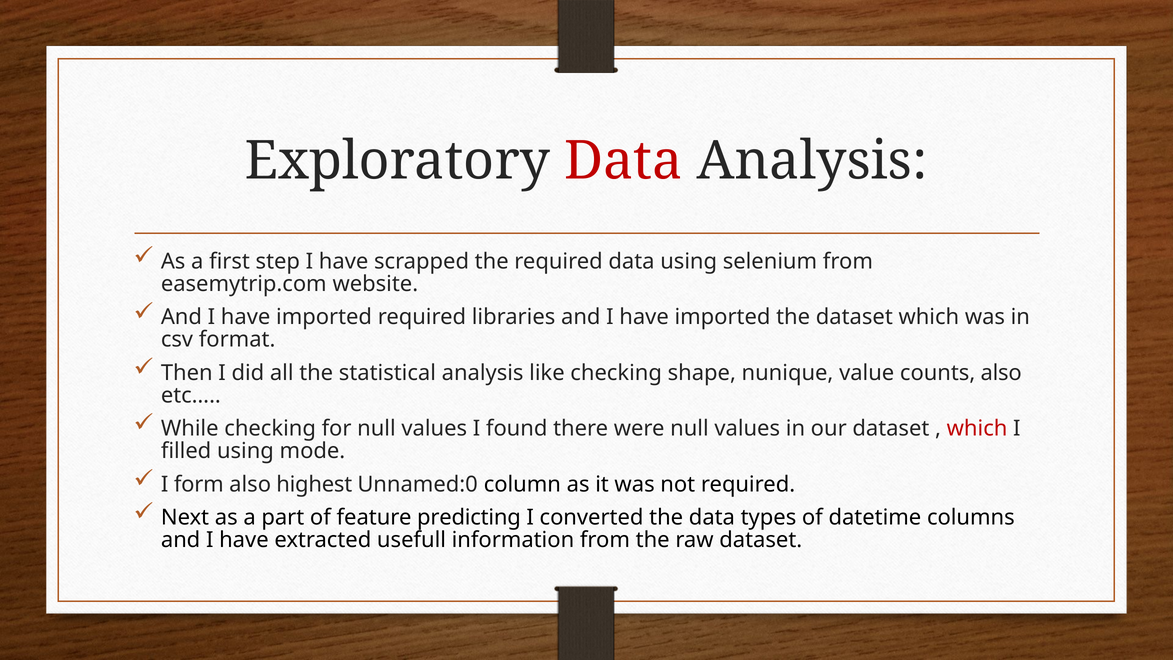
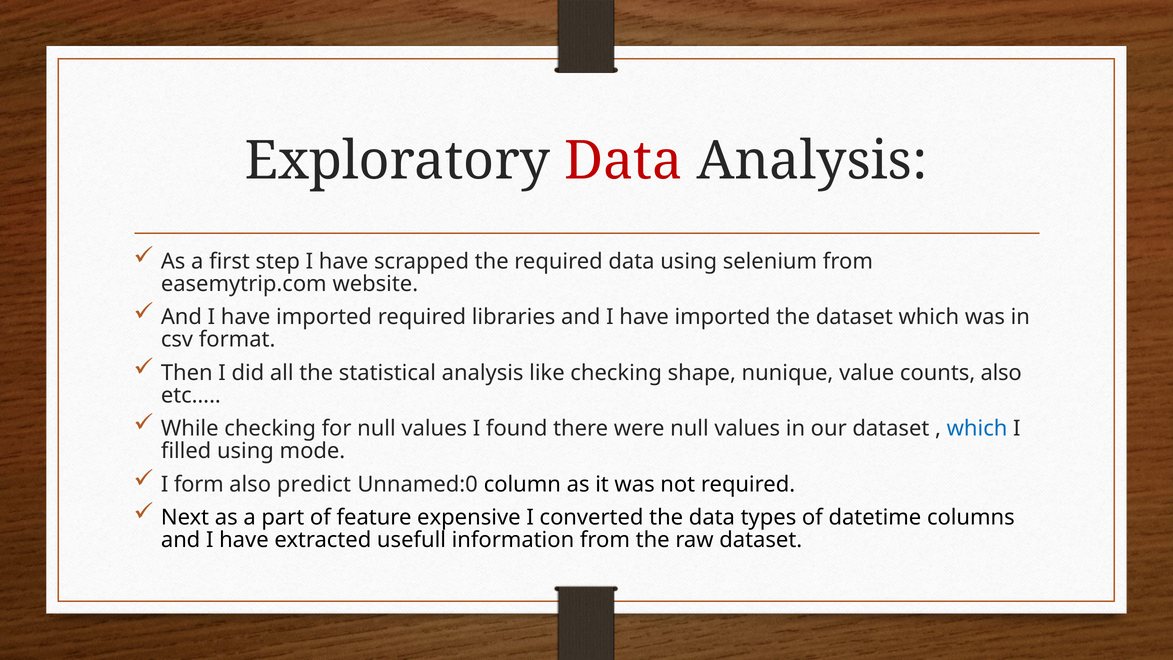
which at (977, 428) colour: red -> blue
highest: highest -> predict
predicting: predicting -> expensive
